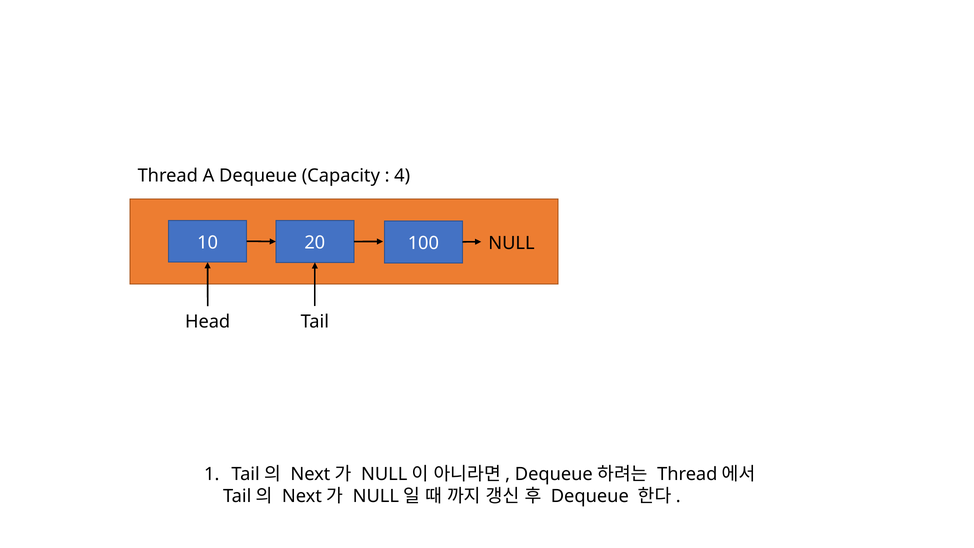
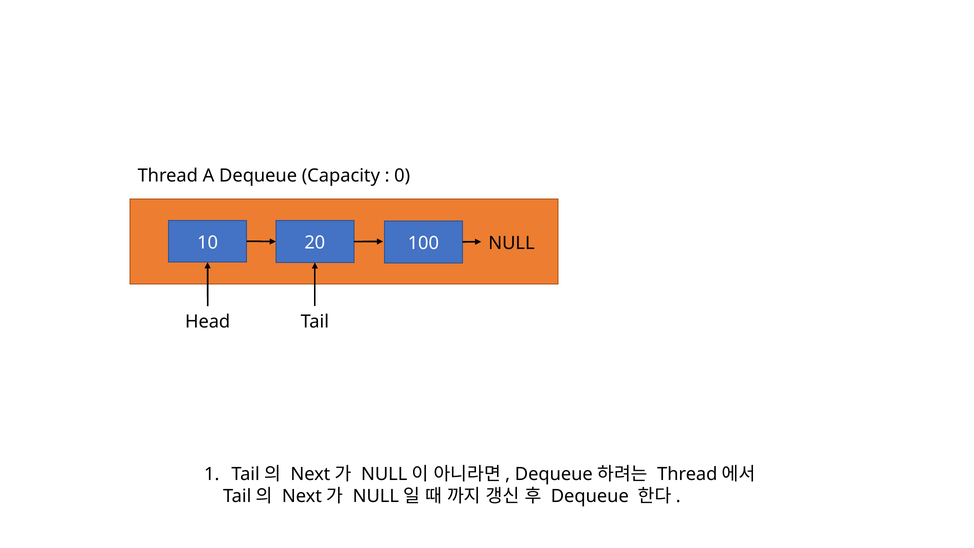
4: 4 -> 0
